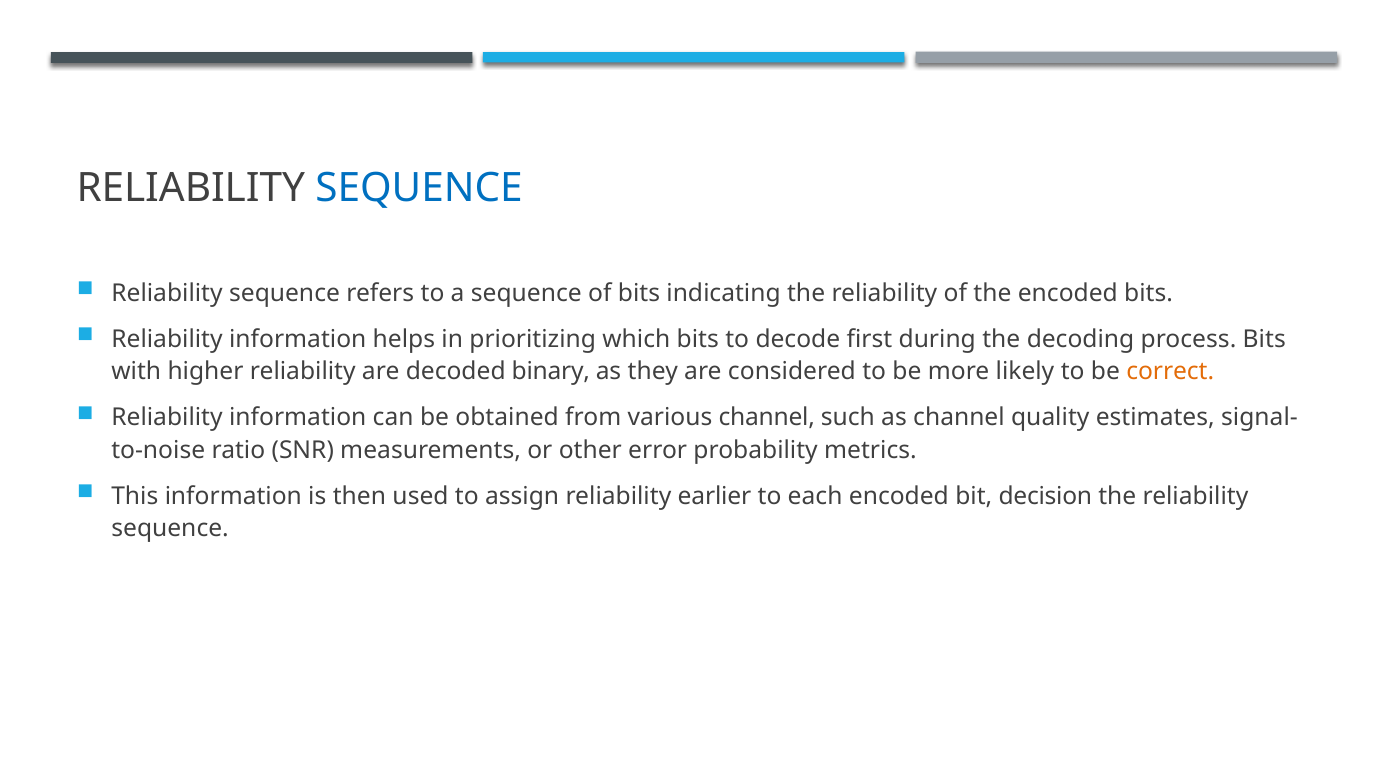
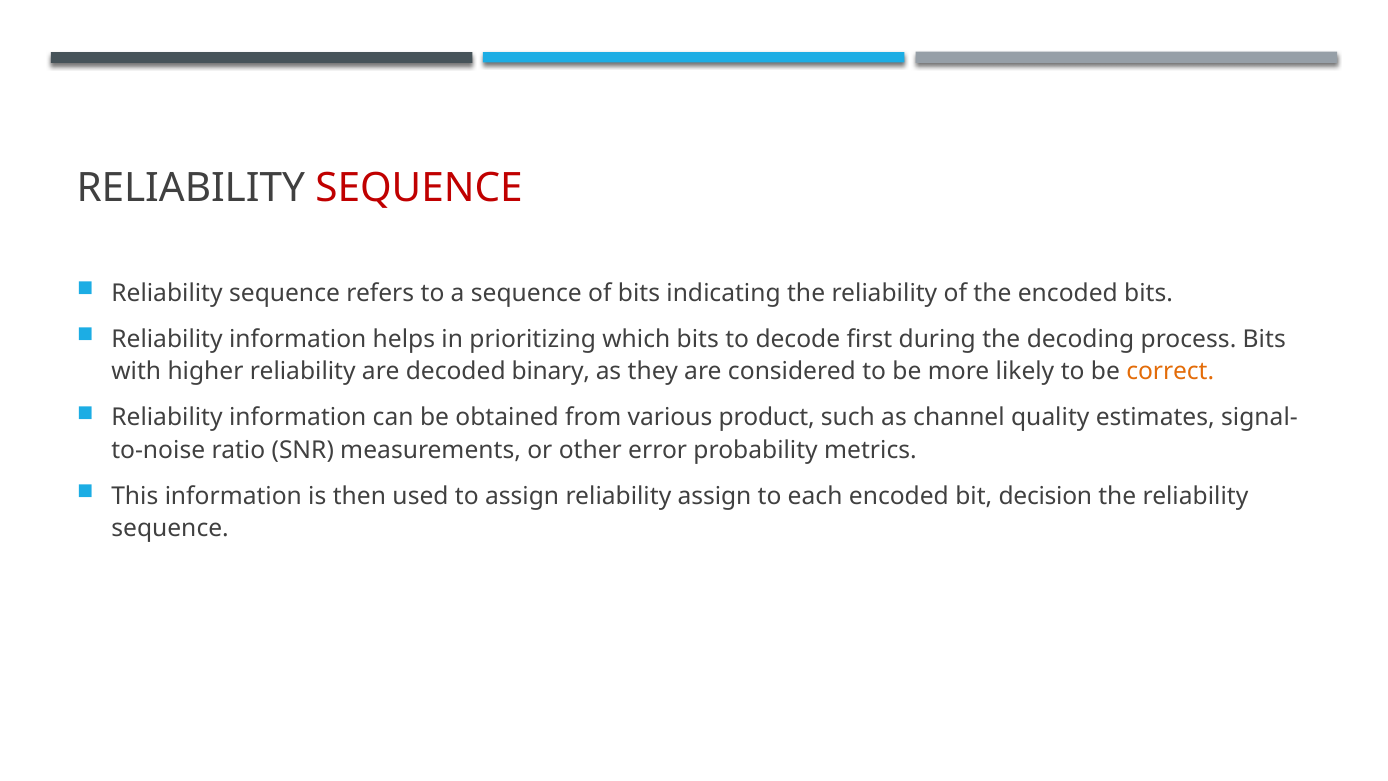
SEQUENCE at (419, 189) colour: blue -> red
various channel: channel -> product
reliability earlier: earlier -> assign
